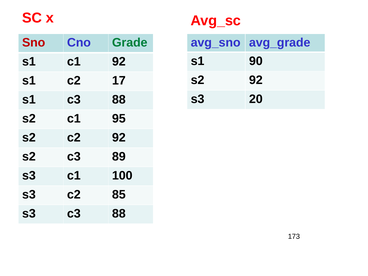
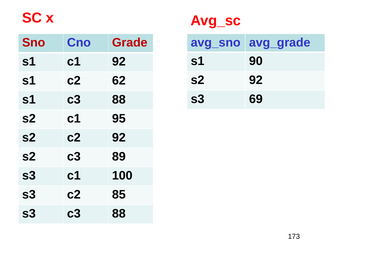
Grade colour: green -> red
17: 17 -> 62
20: 20 -> 69
